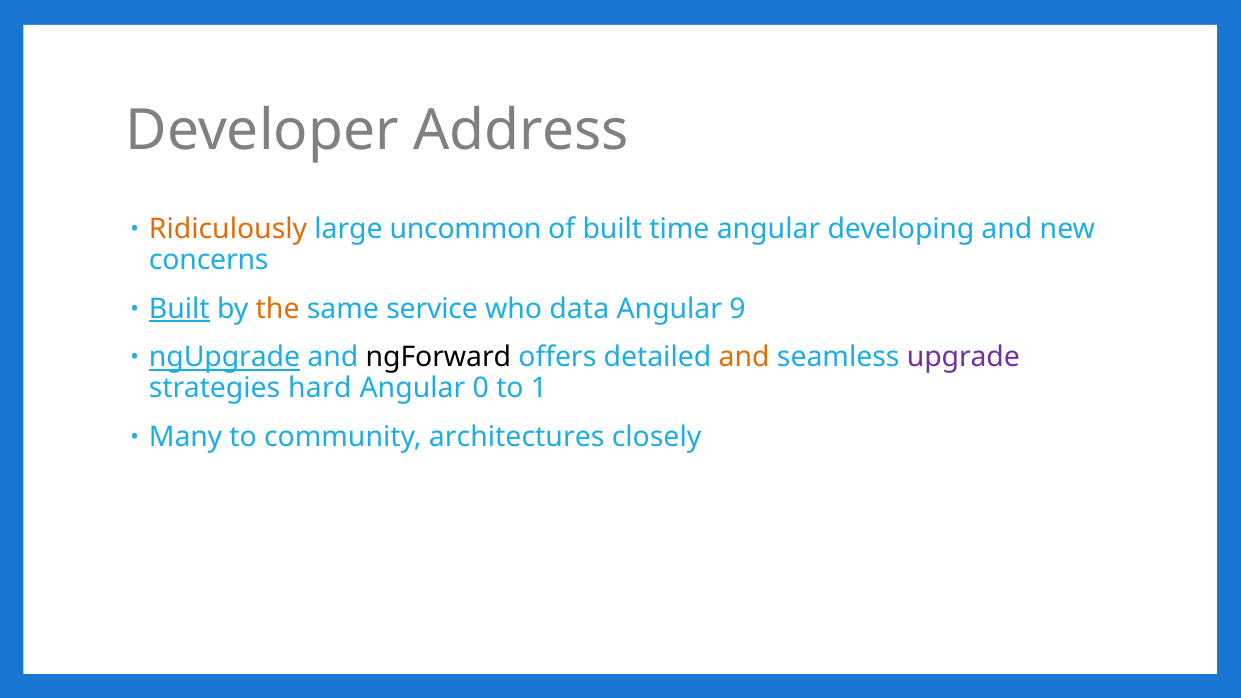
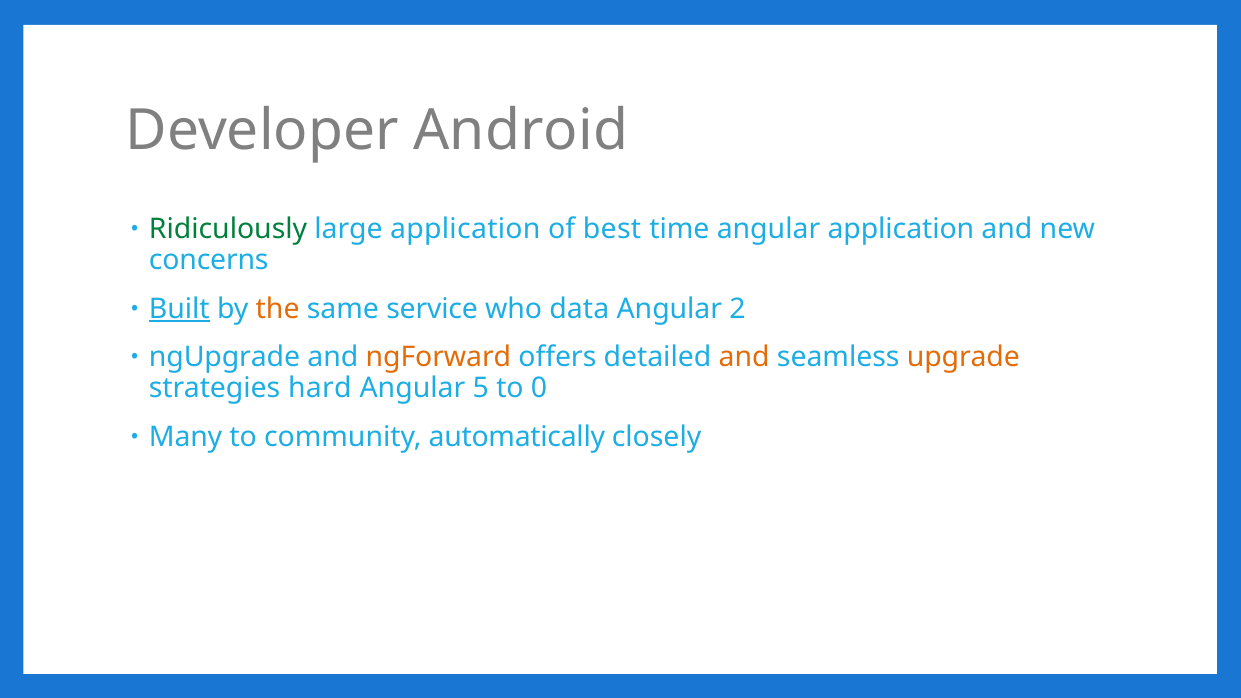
Address: Address -> Android
Ridiculously colour: orange -> green
large uncommon: uncommon -> application
of built: built -> best
angular developing: developing -> application
9: 9 -> 2
ngUpgrade underline: present -> none
ngForward colour: black -> orange
upgrade colour: purple -> orange
0: 0 -> 5
1: 1 -> 0
architectures: architectures -> automatically
